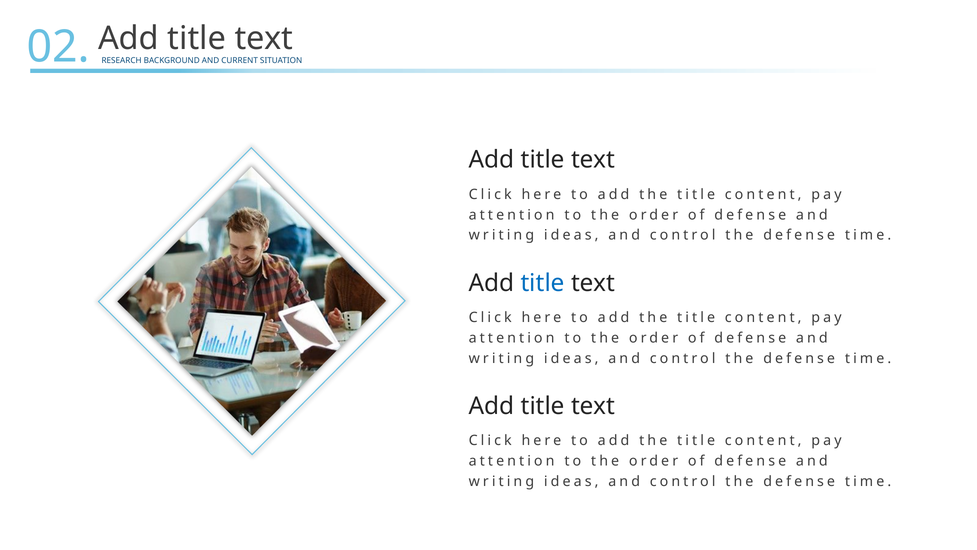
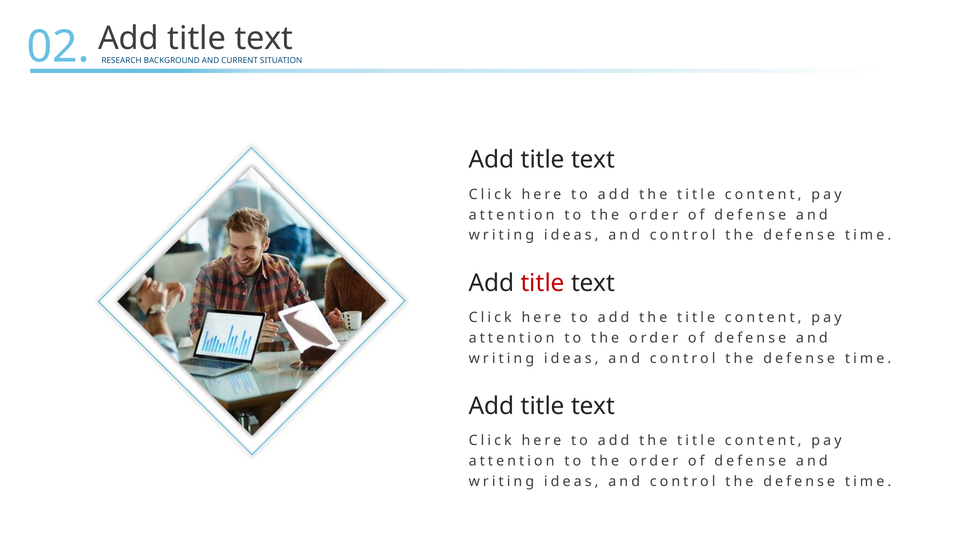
title at (543, 283) colour: blue -> red
